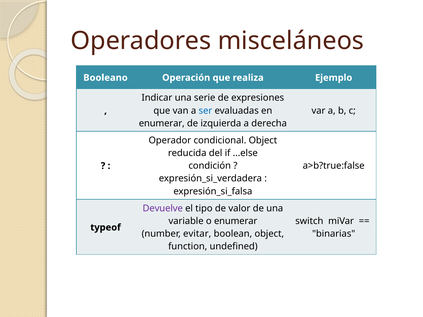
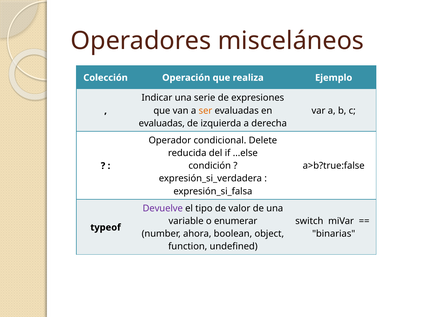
Booleano: Booleano -> Colección
ser colour: blue -> orange
enumerar at (162, 123): enumerar -> evaluadas
condicional Object: Object -> Delete
evitar: evitar -> ahora
